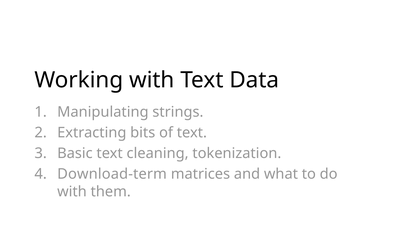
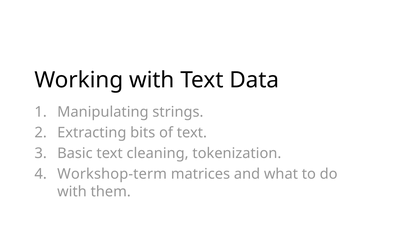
Download-term: Download-term -> Workshop-term
